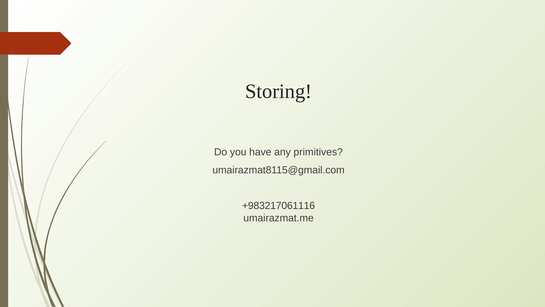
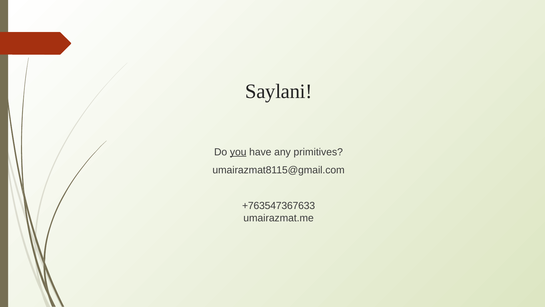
Storing: Storing -> Saylani
you underline: none -> present
+983217061116: +983217061116 -> +763547367633
